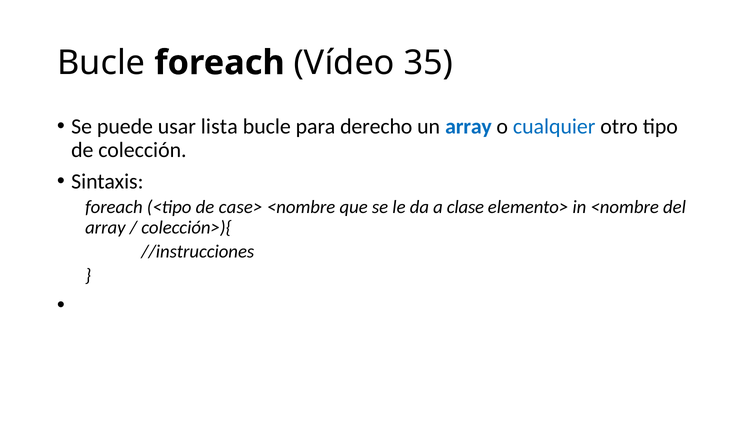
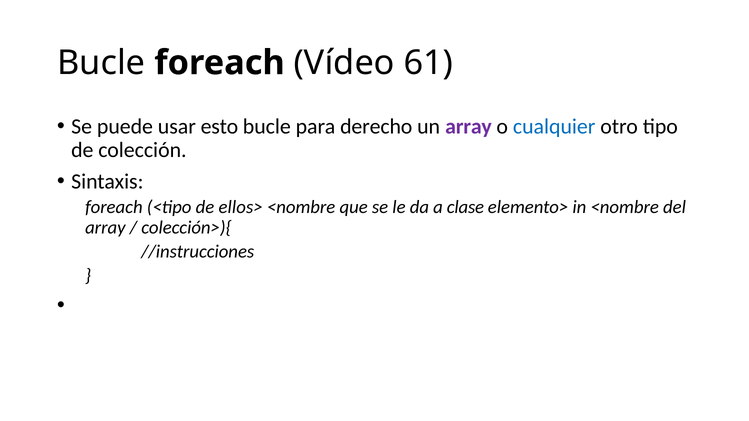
35: 35 -> 61
lista: lista -> esto
array at (469, 127) colour: blue -> purple
case>: case> -> ellos>
